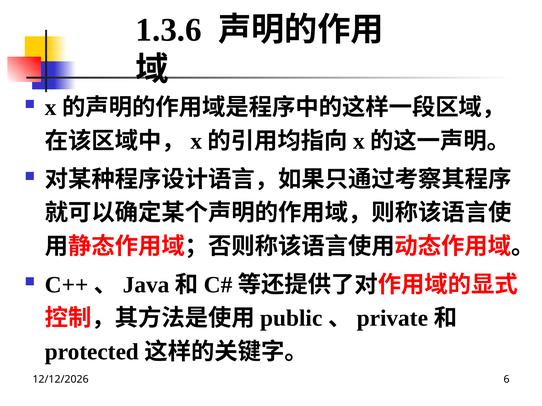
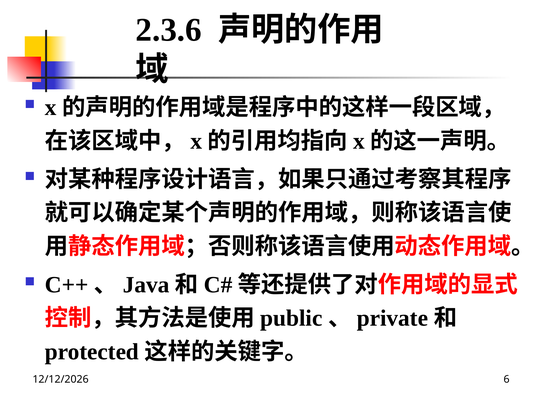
1.3.6: 1.3.6 -> 2.3.6
